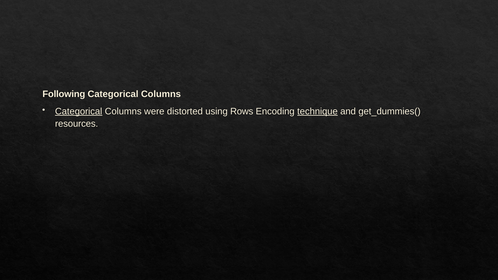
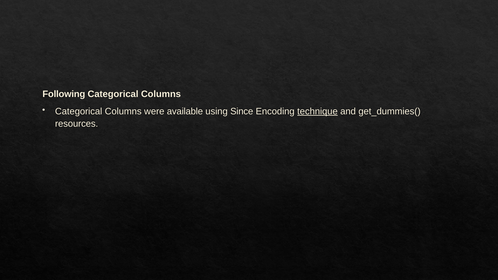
Categorical at (79, 111) underline: present -> none
distorted: distorted -> available
Rows: Rows -> Since
